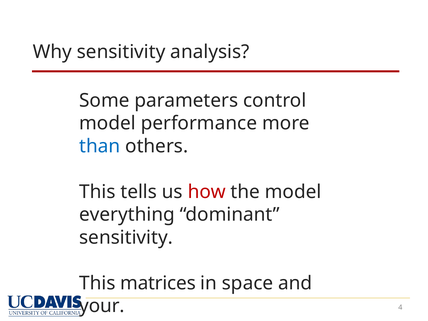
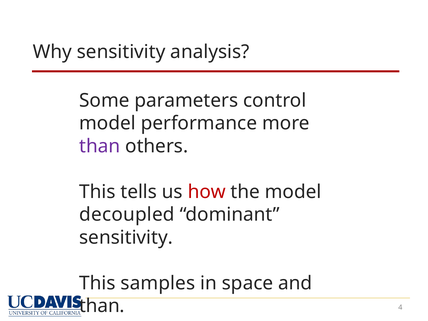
than at (100, 146) colour: blue -> purple
everything: everything -> decoupled
matrices: matrices -> samples
your at (102, 306): your -> than
